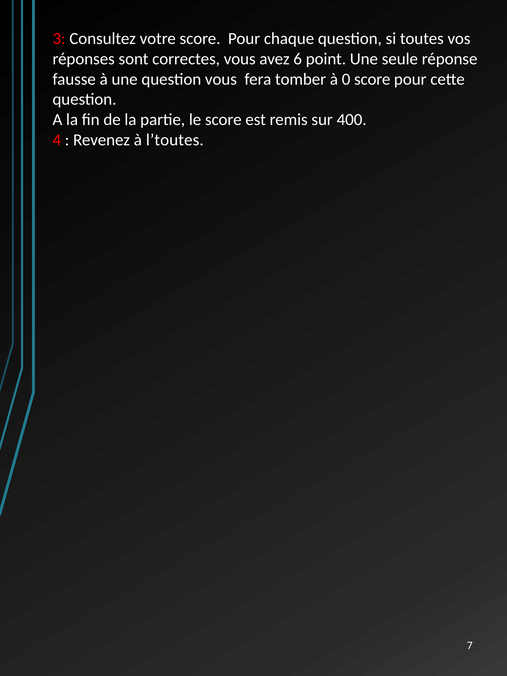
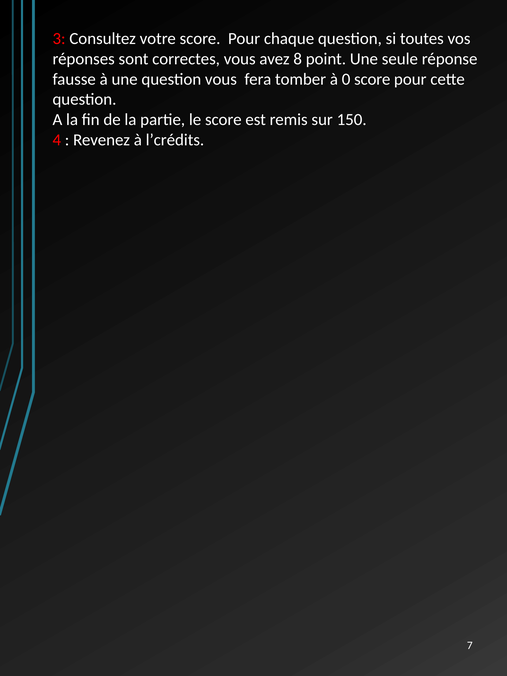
6: 6 -> 8
400: 400 -> 150
l’toutes: l’toutes -> l’crédits
